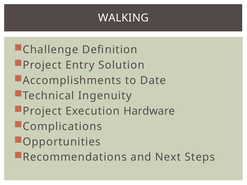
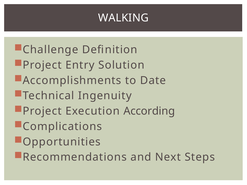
Hardware: Hardware -> According
